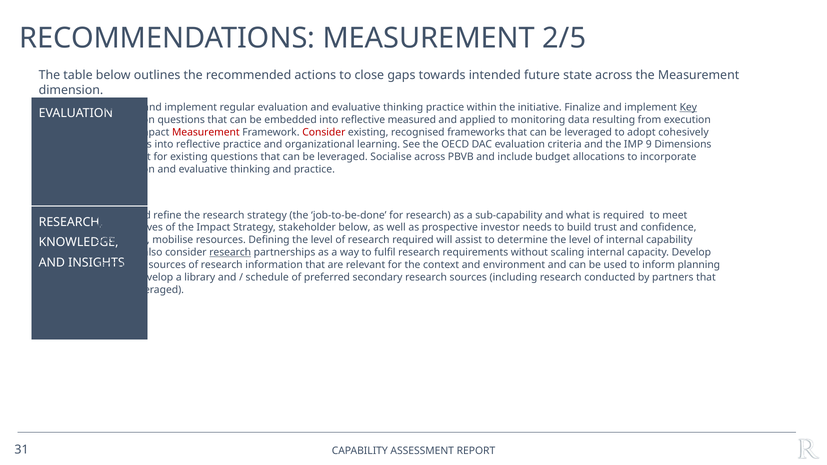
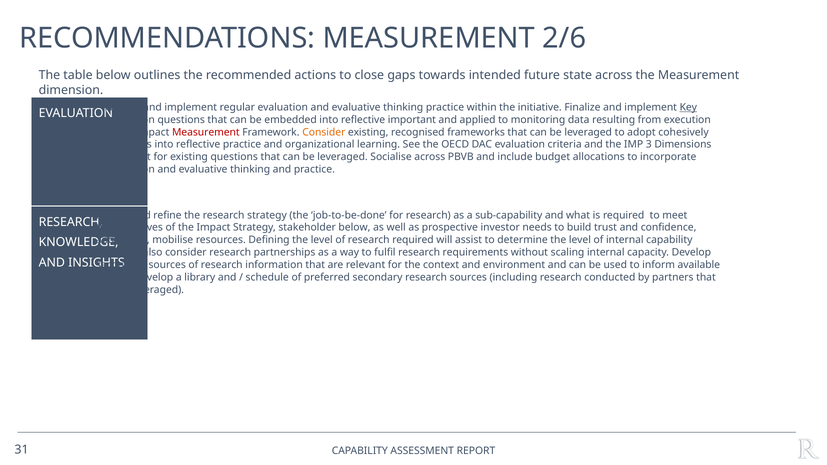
2/5: 2/5 -> 2/6
measured: measured -> important
Consider at (324, 132) colour: red -> orange
9: 9 -> 3
research at (230, 253) underline: present -> none
planning: planning -> available
